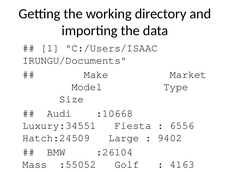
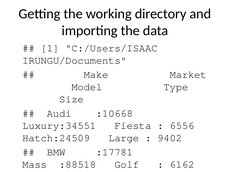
:26104: :26104 -> :17781
:55052: :55052 -> :88518
4163: 4163 -> 6162
